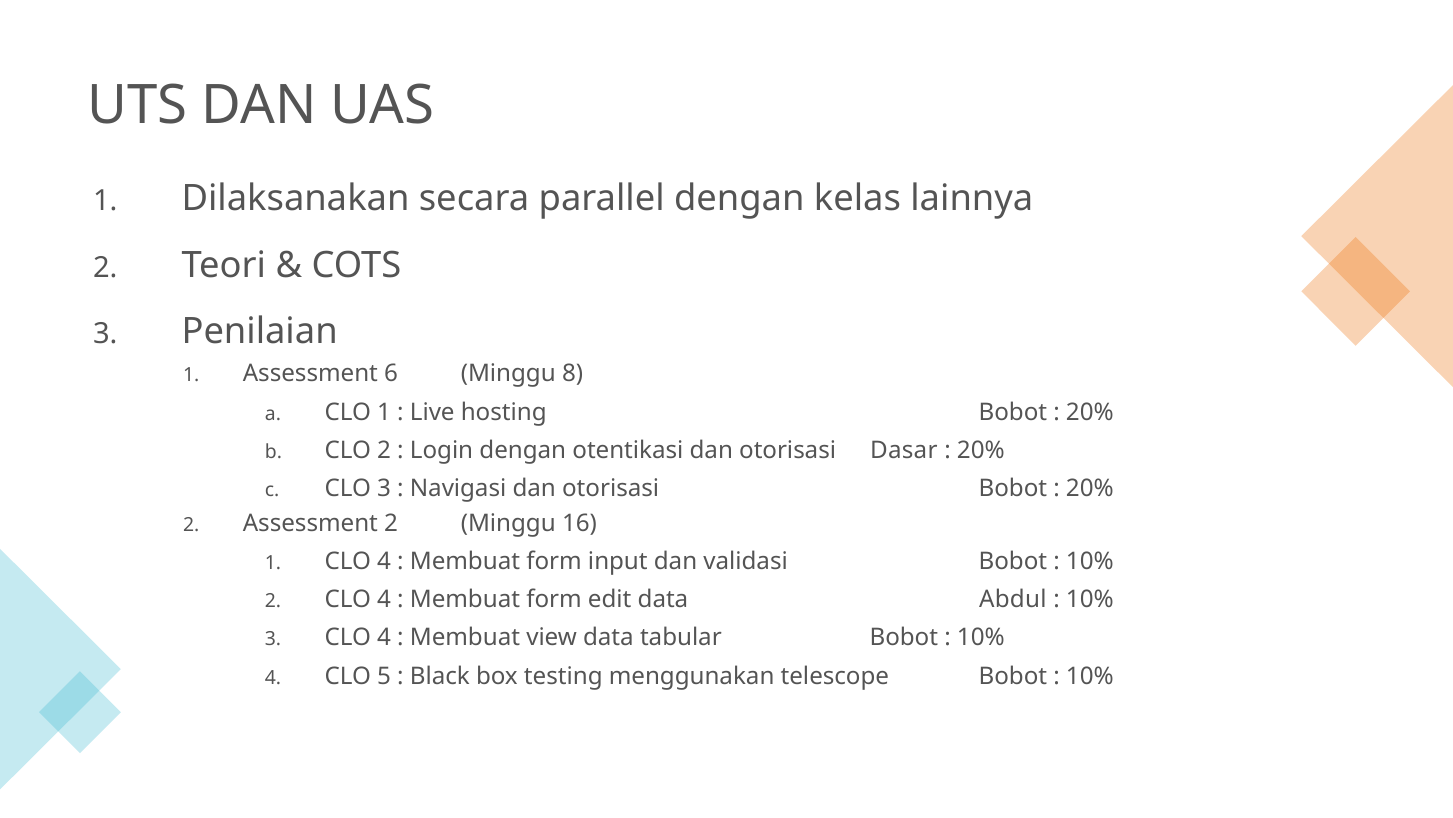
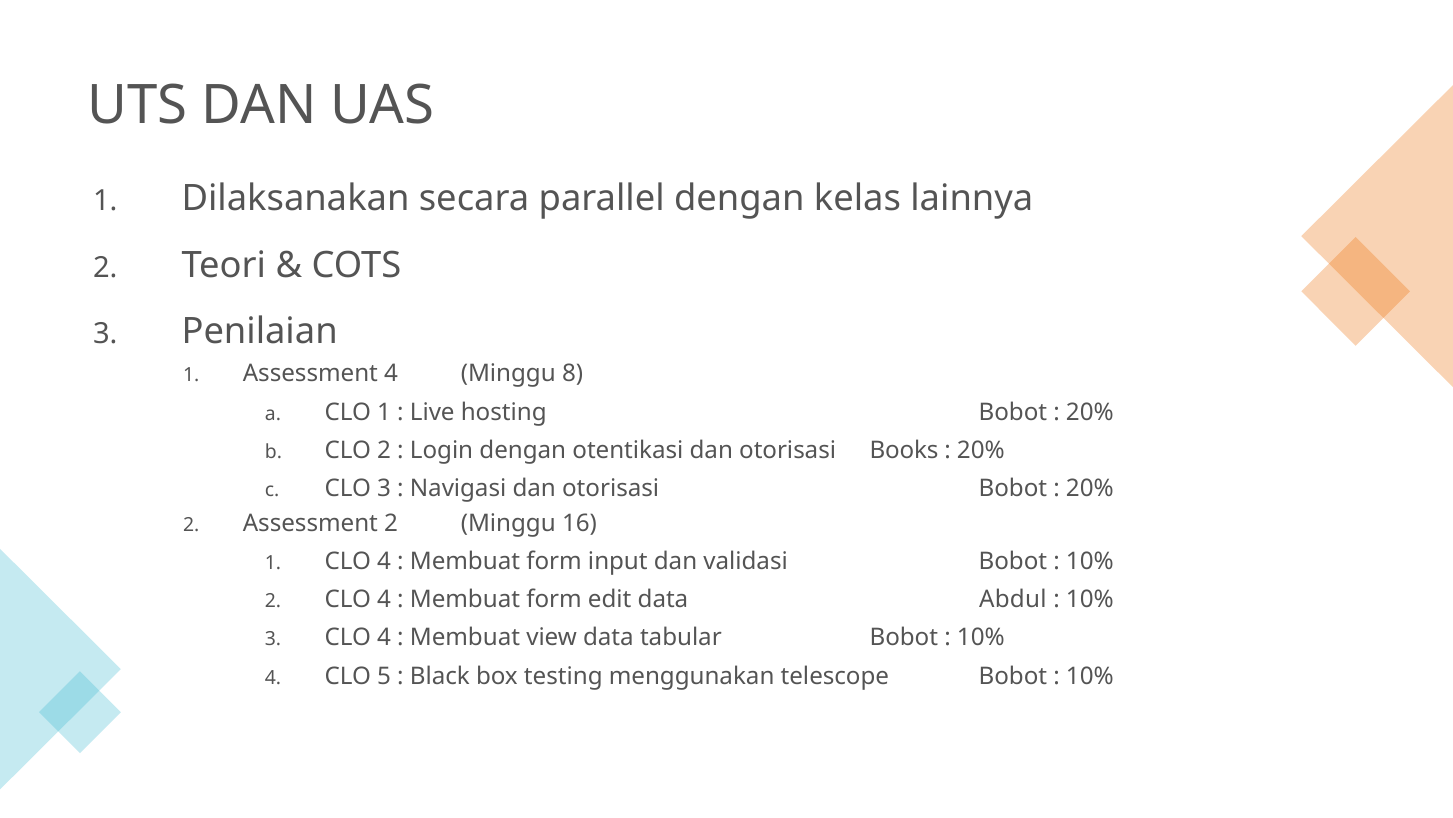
Assessment 6: 6 -> 4
Dasar: Dasar -> Books
